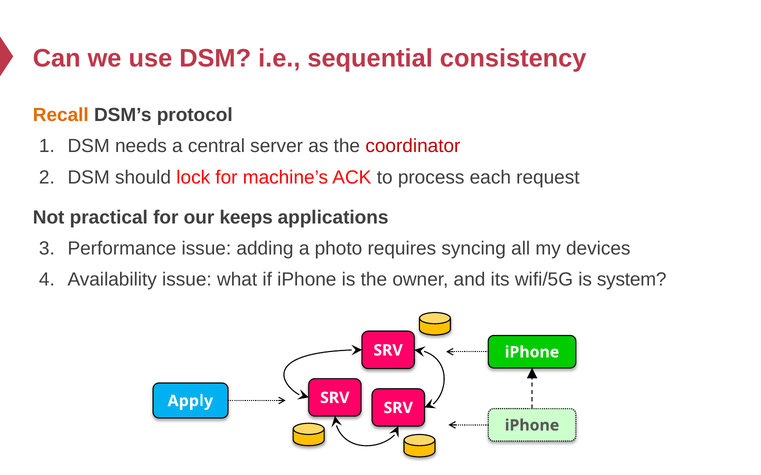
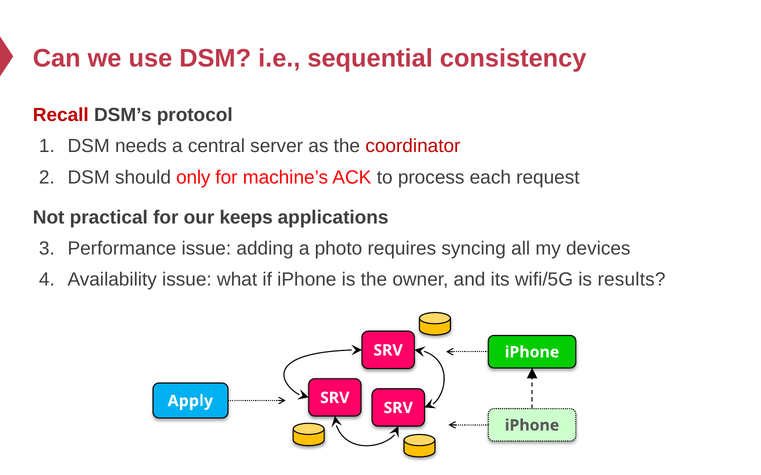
Recall colour: orange -> red
lock: lock -> only
system: system -> results
